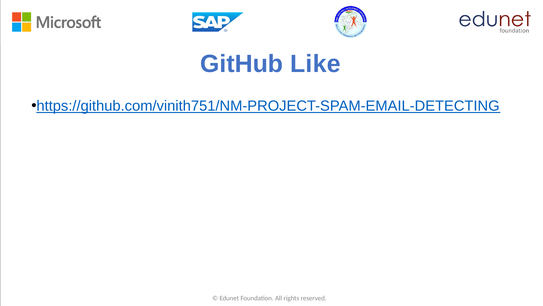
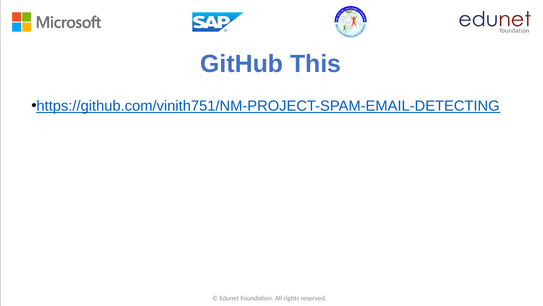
Like: Like -> This
